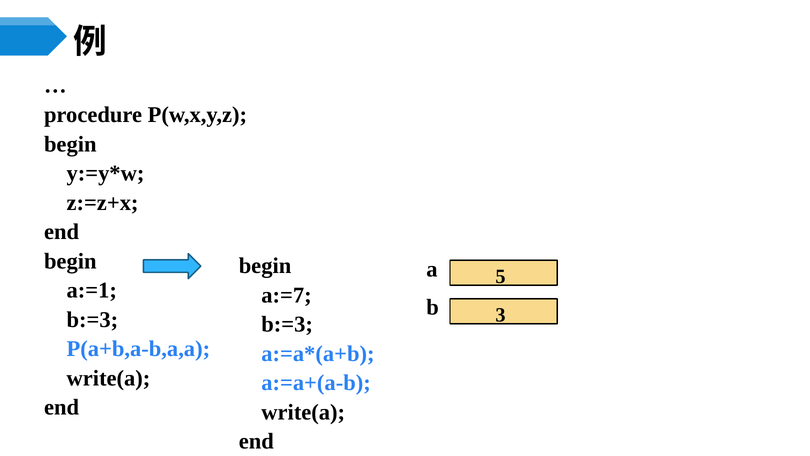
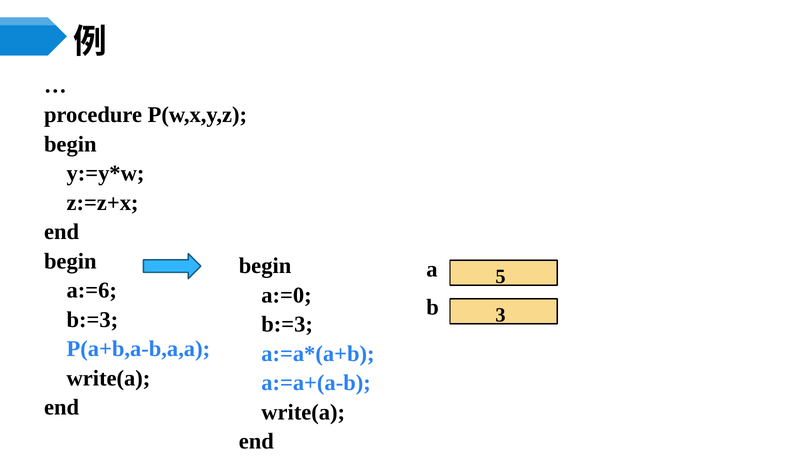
a:=1: a:=1 -> a:=6
a:=7: a:=7 -> a:=0
